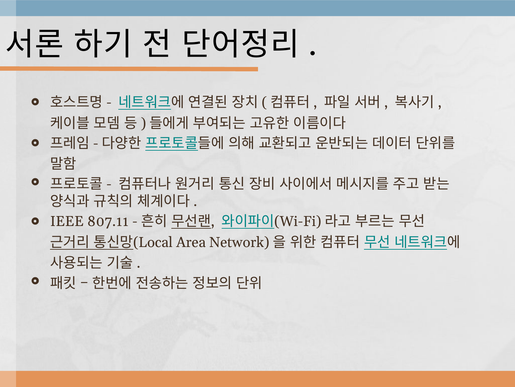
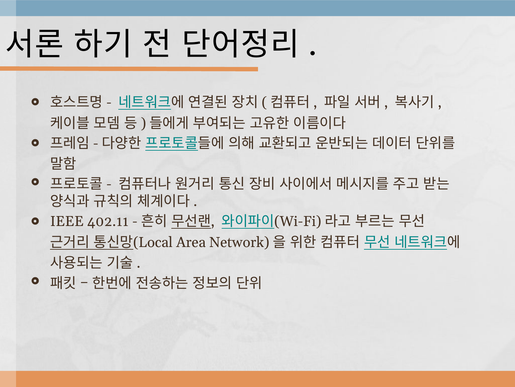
807.11: 807.11 -> 402.11
